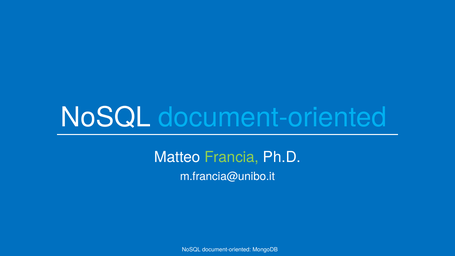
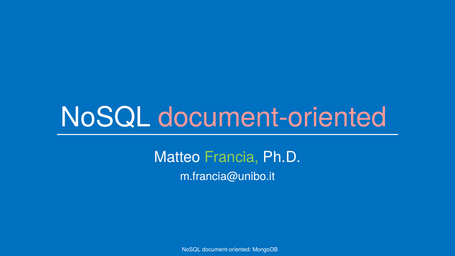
document-oriented at (273, 117) colour: light blue -> pink
